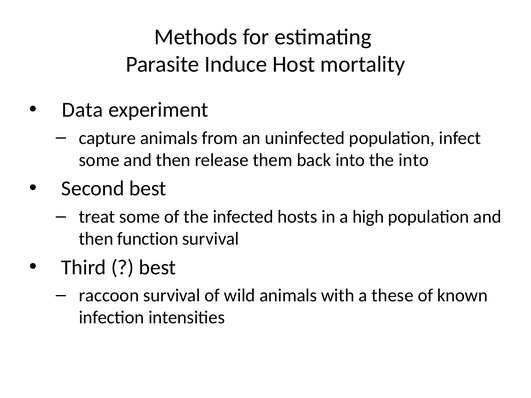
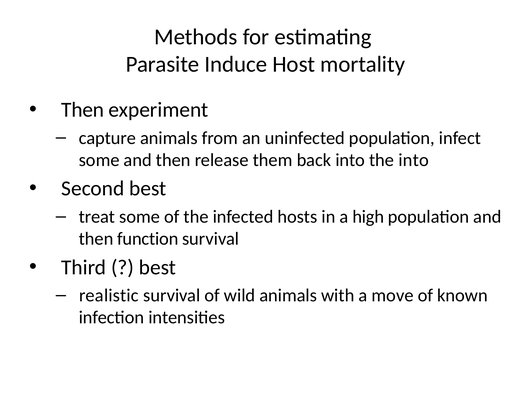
Data at (82, 110): Data -> Then
raccoon: raccoon -> realistic
these: these -> move
